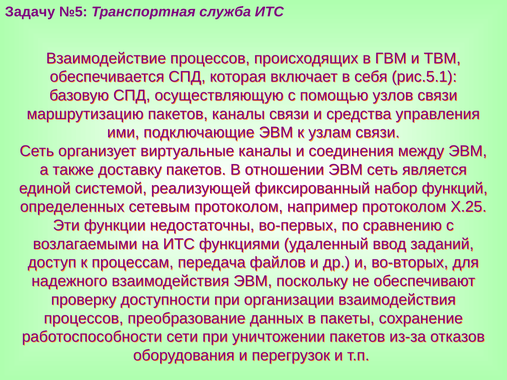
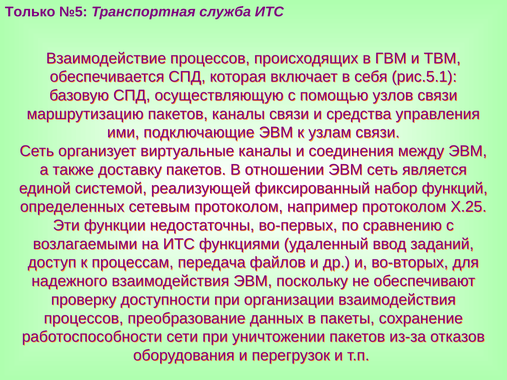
Задачу: Задачу -> Только
